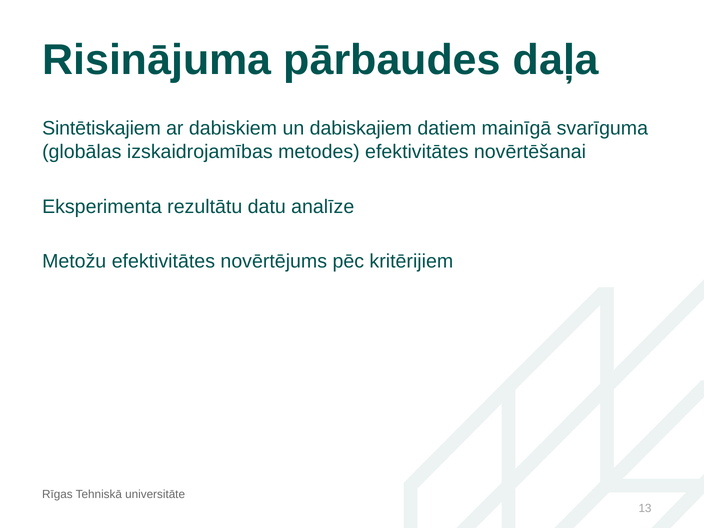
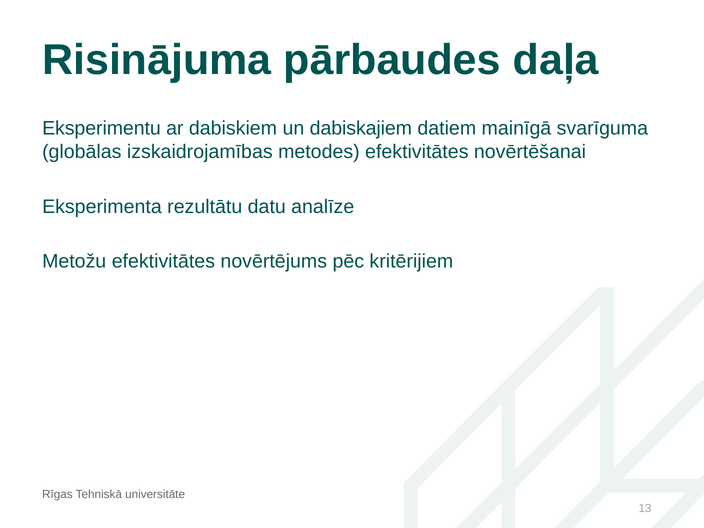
Sintētiskajiem: Sintētiskajiem -> Eksperimentu
